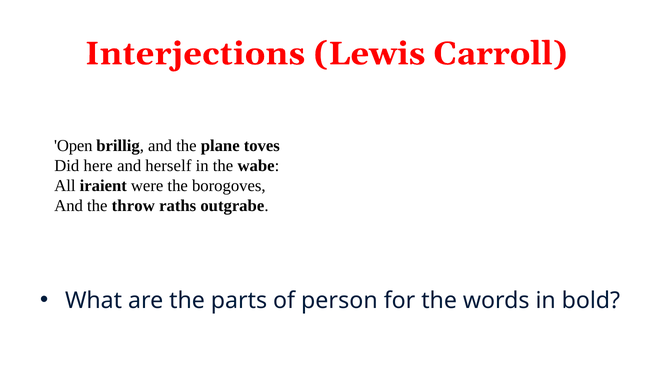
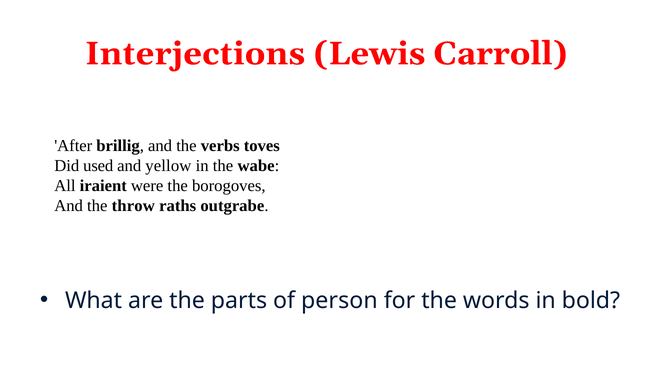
Open: Open -> After
plane: plane -> verbs
here: here -> used
herself: herself -> yellow
